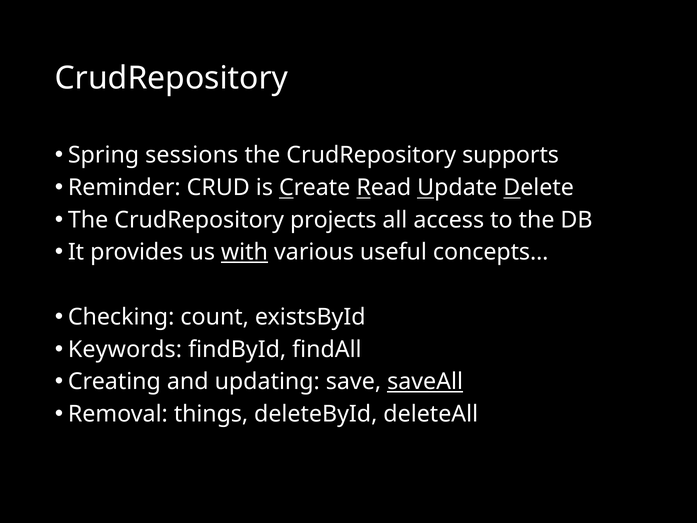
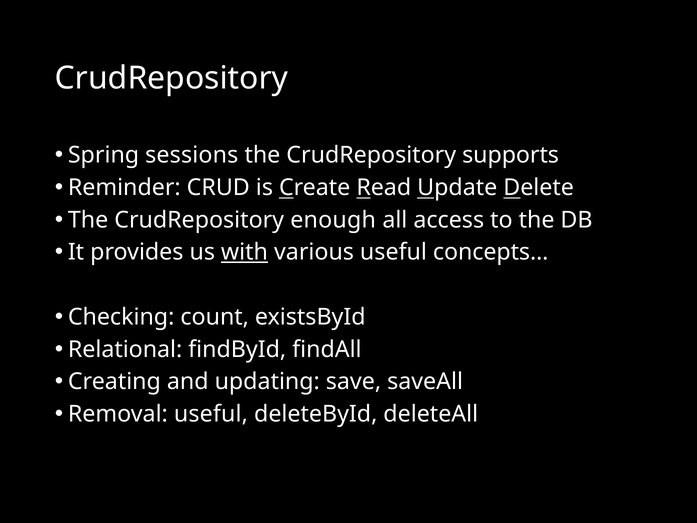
projects: projects -> enough
Keywords: Keywords -> Relational
saveAll underline: present -> none
Removal things: things -> useful
